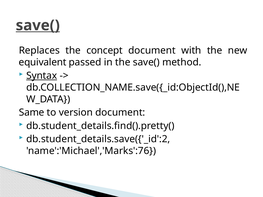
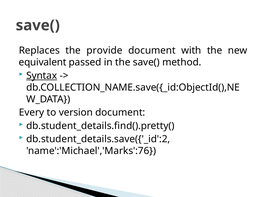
save( at (38, 25) underline: present -> none
concept: concept -> provide
Same: Same -> Every
